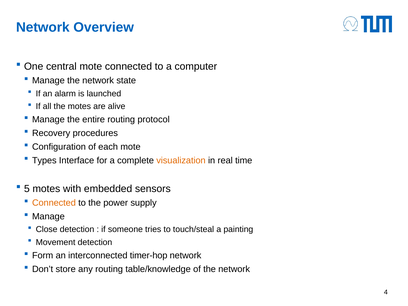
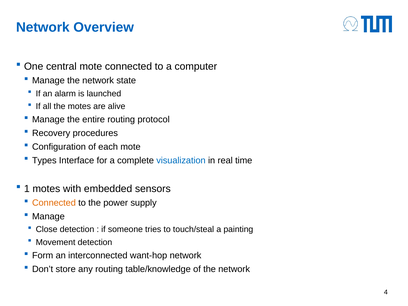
visualization colour: orange -> blue
5: 5 -> 1
timer-hop: timer-hop -> want-hop
